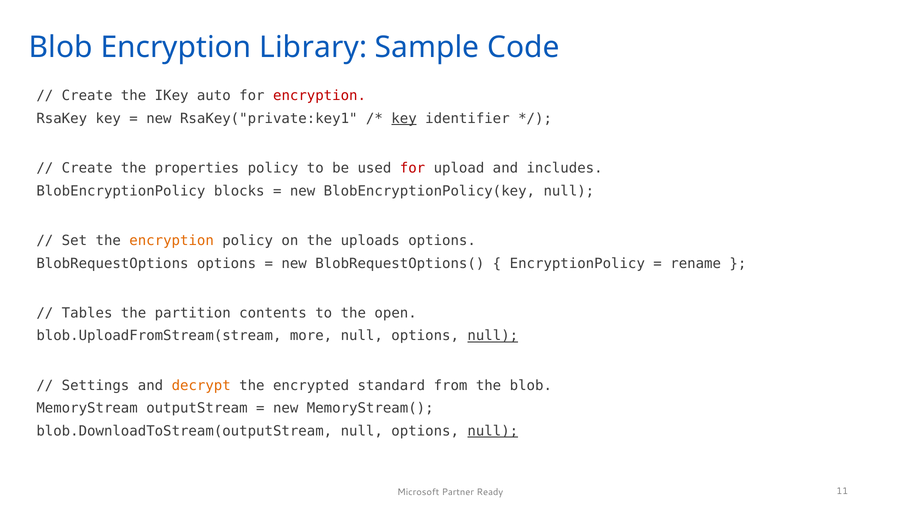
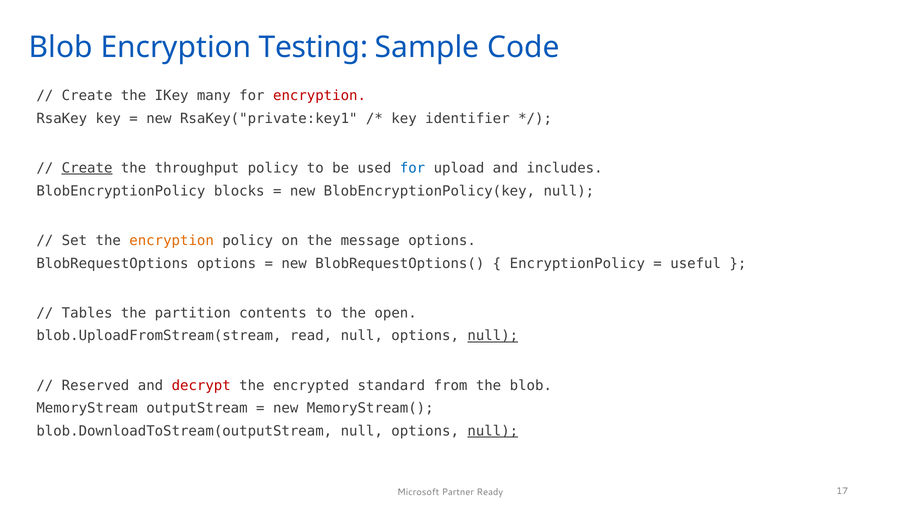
Library: Library -> Testing
auto: auto -> many
key at (404, 118) underline: present -> none
Create at (87, 168) underline: none -> present
properties: properties -> throughput
for at (413, 168) colour: red -> blue
uploads: uploads -> message
rename: rename -> useful
more: more -> read
Settings: Settings -> Reserved
decrypt colour: orange -> red
11: 11 -> 17
